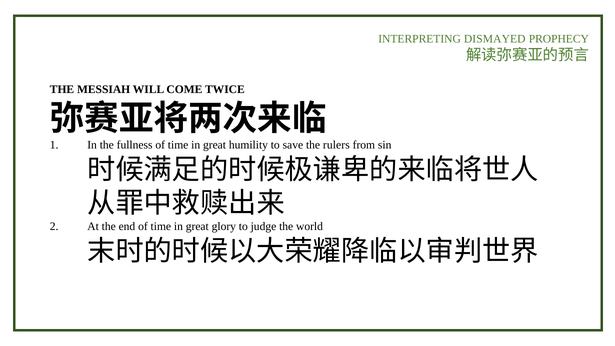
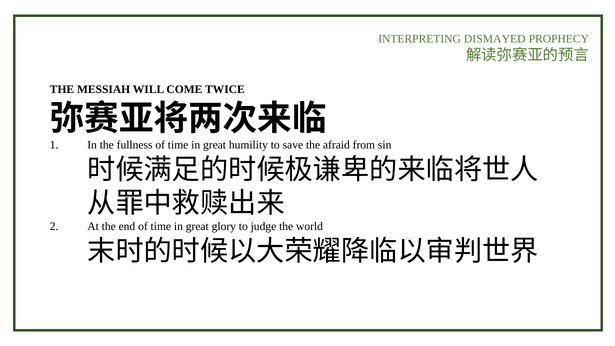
rulers: rulers -> afraid
